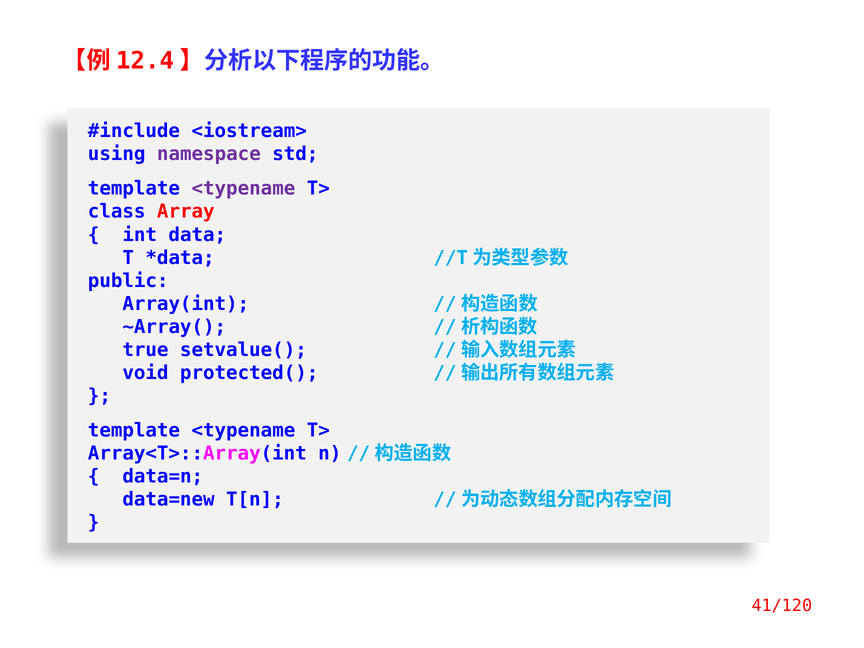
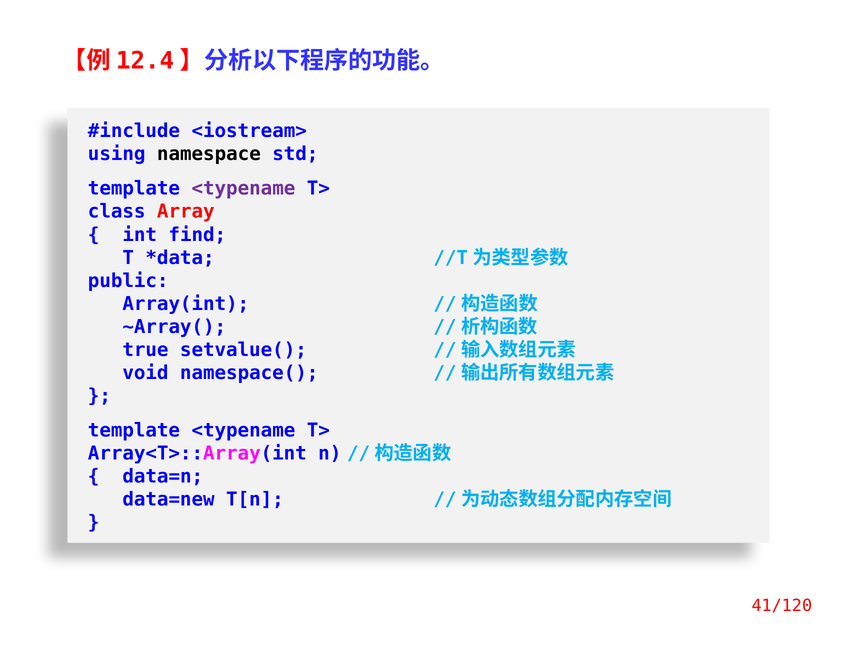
namespace colour: purple -> black
data: data -> find
protected(: protected( -> namespace(
